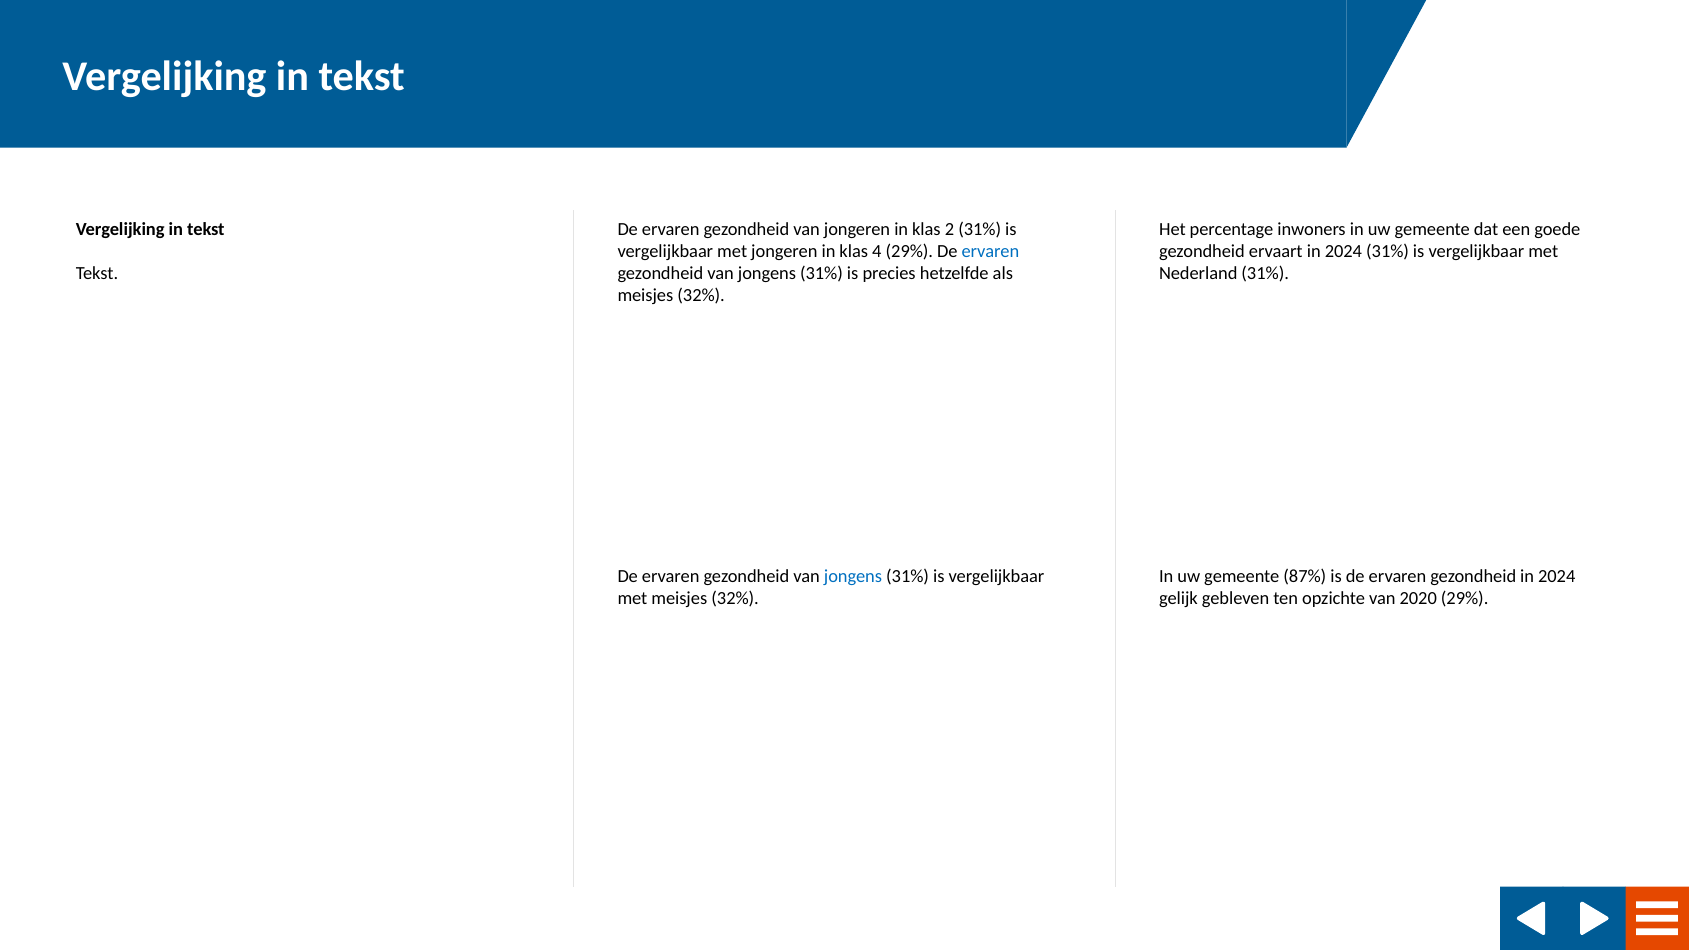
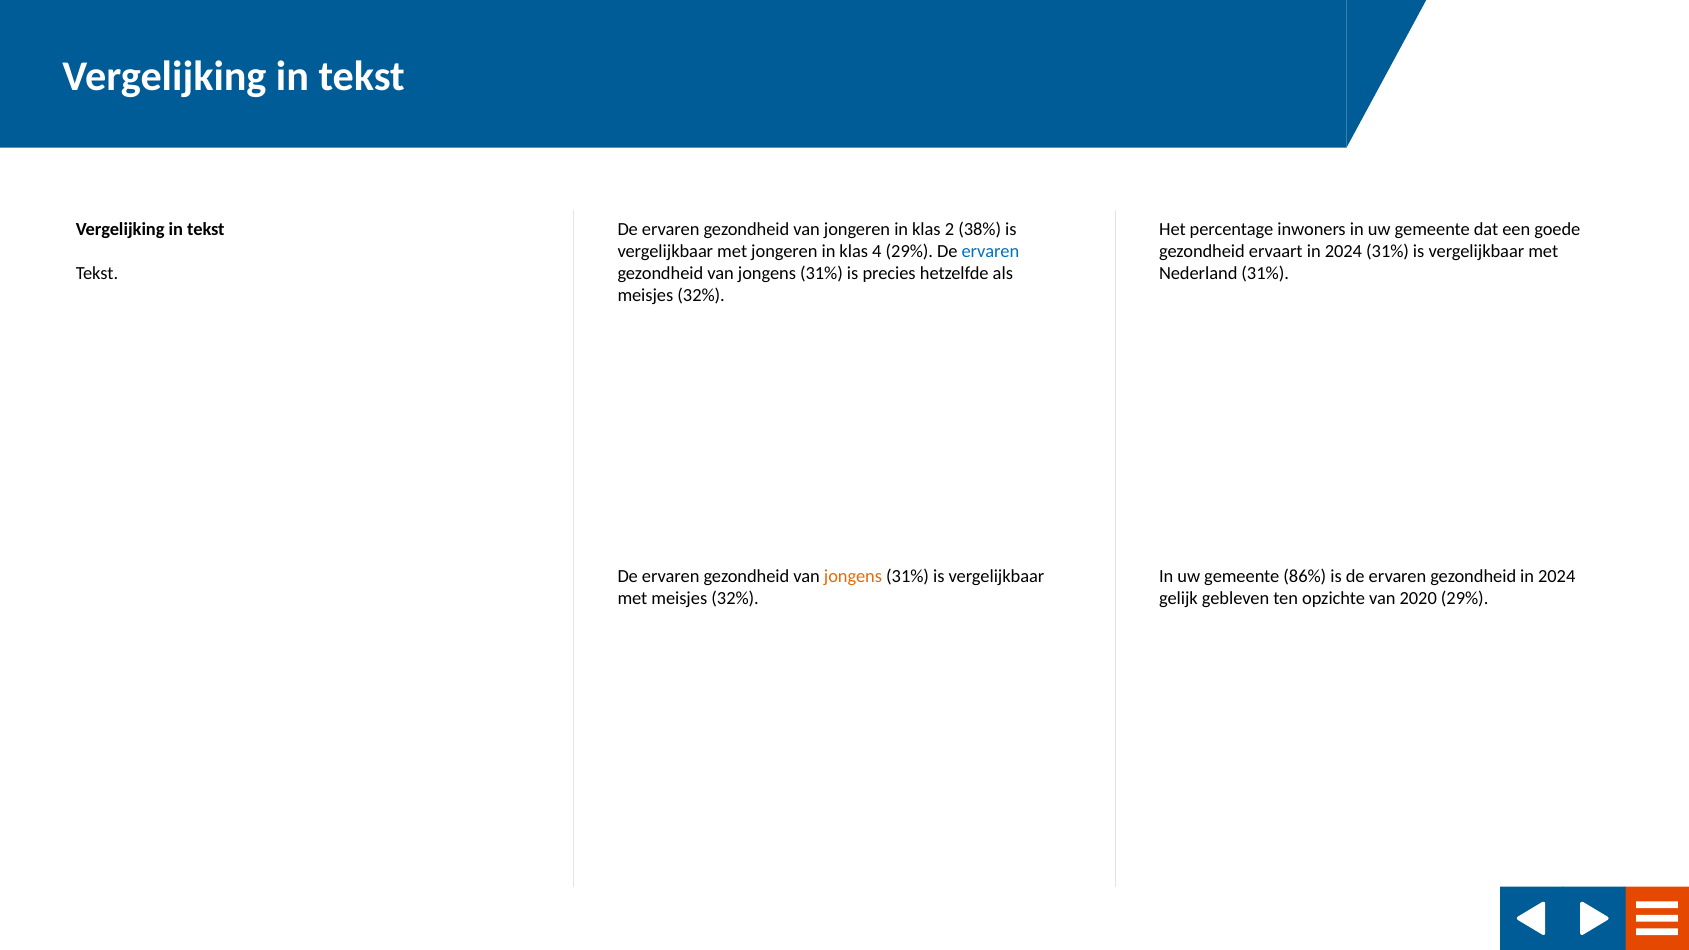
2 31%: 31% -> 38%
jongens at (853, 576) colour: blue -> orange
87%: 87% -> 86%
